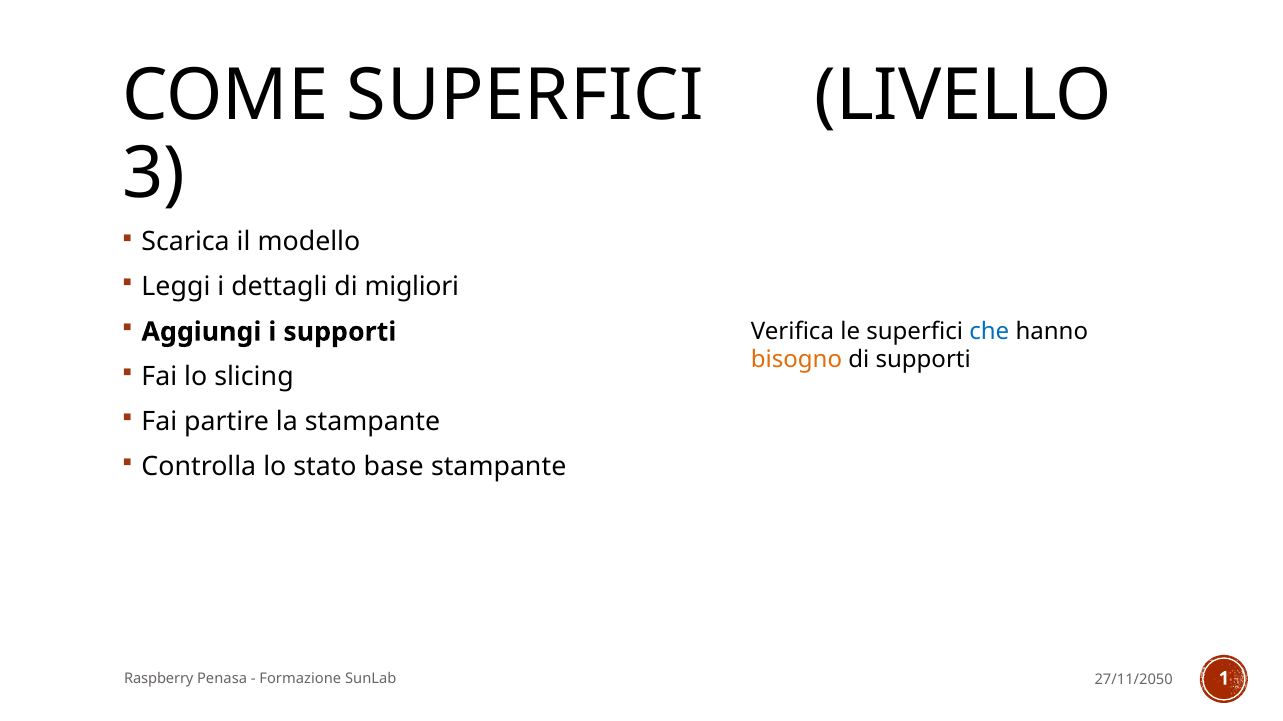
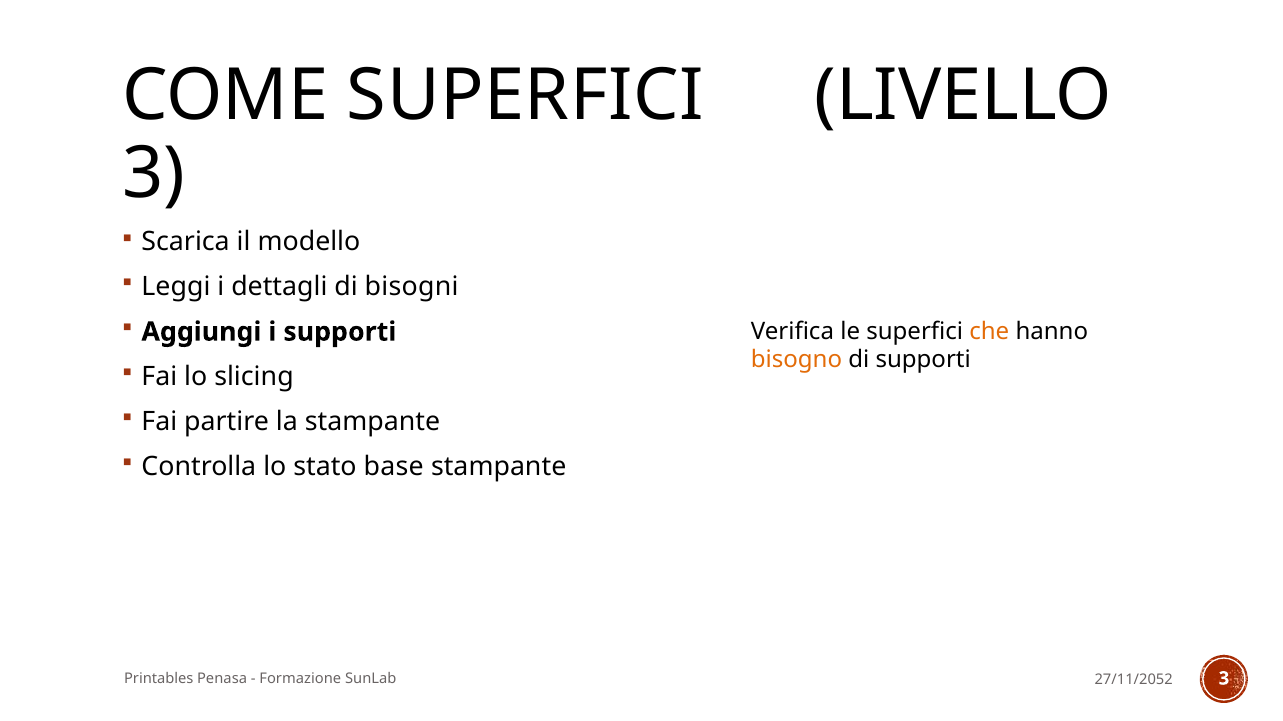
migliori: migliori -> bisogni
che colour: blue -> orange
Raspberry: Raspberry -> Printables
SunLab 1: 1 -> 3
27/11/2050: 27/11/2050 -> 27/11/2052
